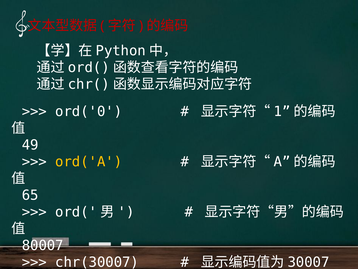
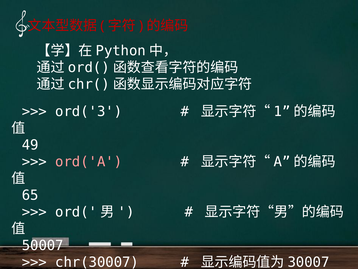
ord('0: ord('0 -> ord('3
ord('A colour: yellow -> pink
80007: 80007 -> 50007
